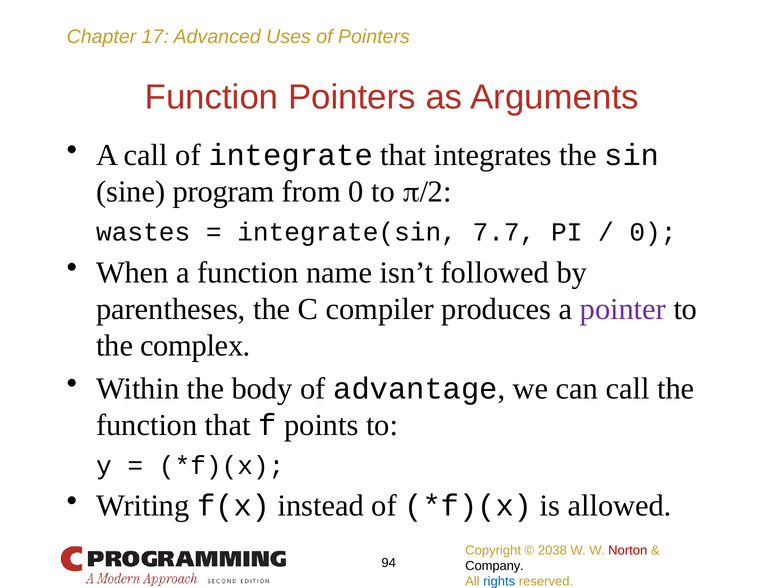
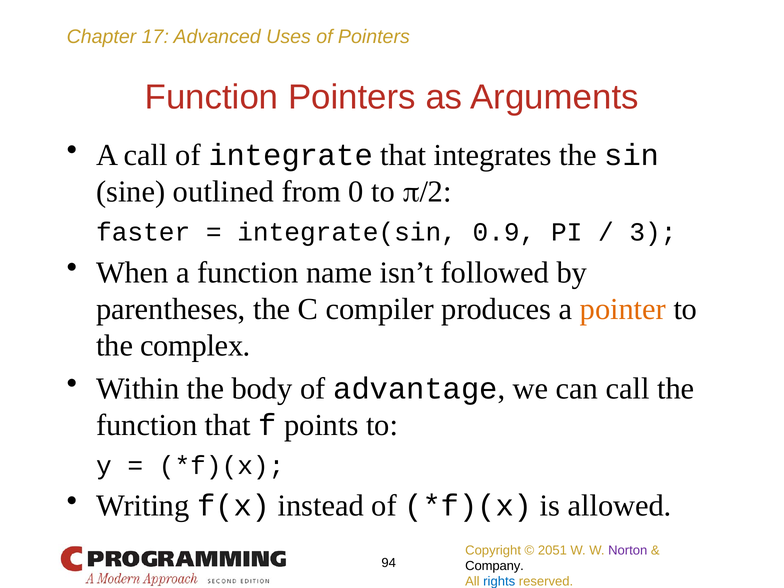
program: program -> outlined
wastes: wastes -> faster
7.7: 7.7 -> 0.9
0 at (653, 232): 0 -> 3
pointer colour: purple -> orange
2038: 2038 -> 2051
Norton colour: red -> purple
